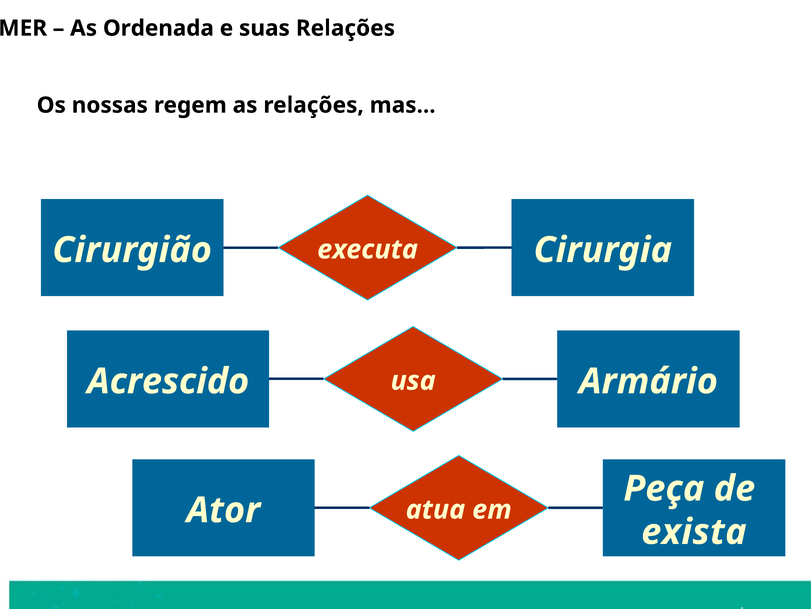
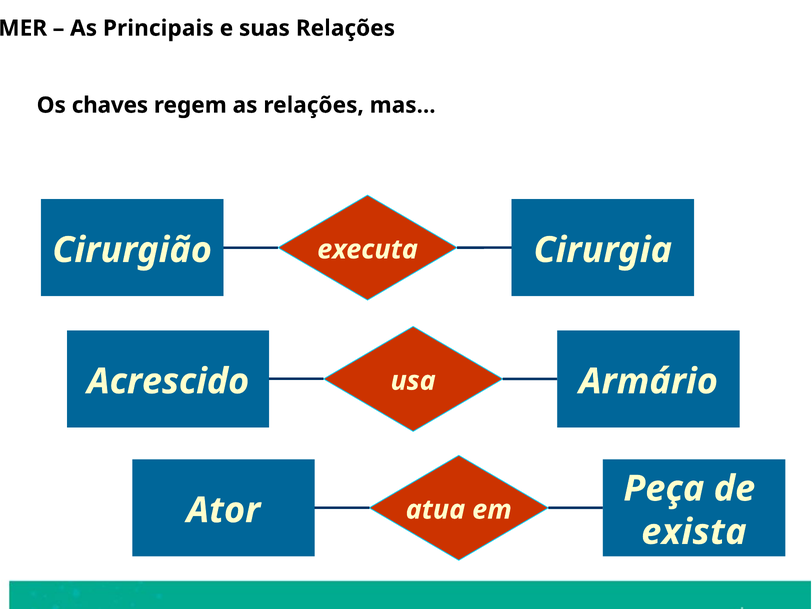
Ordenada: Ordenada -> Principais
nossas: nossas -> chaves
